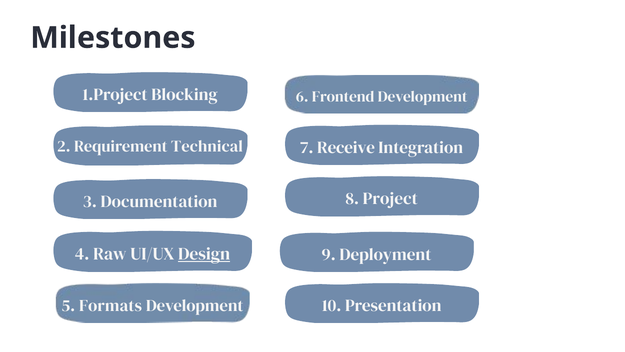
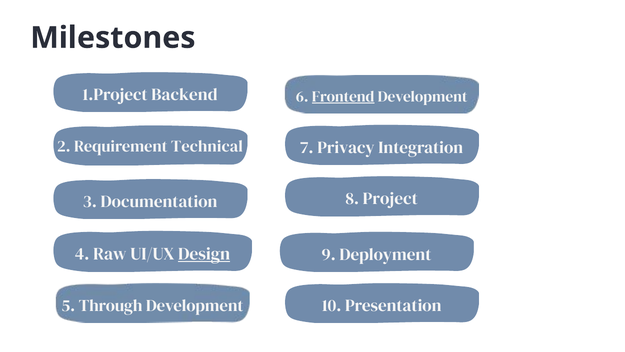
Blocking: Blocking -> Backend
Frontend underline: none -> present
Receive: Receive -> Privacy
Formats: Formats -> Through
